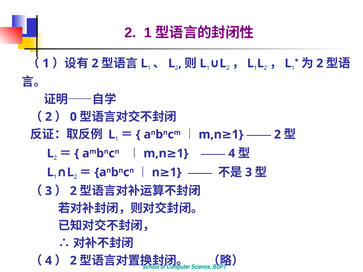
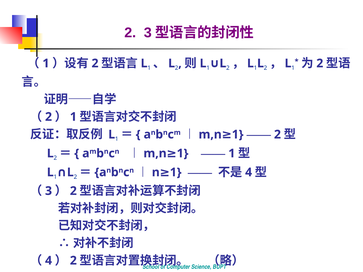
2 1: 1 -> 3
0 at (73, 117): 0 -> 1
4 at (232, 153): 4 -> 1
3 at (249, 172): 3 -> 4
